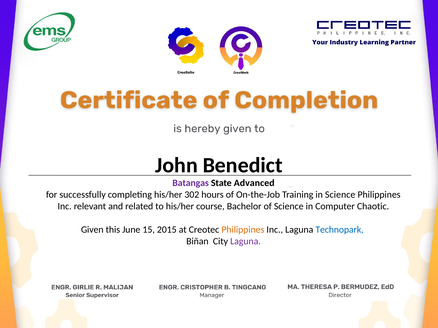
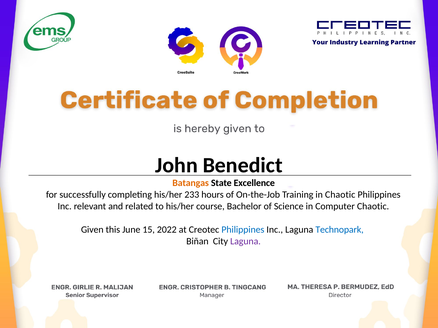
Batangas colour: purple -> orange
Advanced: Advanced -> Excellence
302: 302 -> 233
in Science: Science -> Chaotic
2015: 2015 -> 2022
Philippines at (243, 230) colour: orange -> blue
